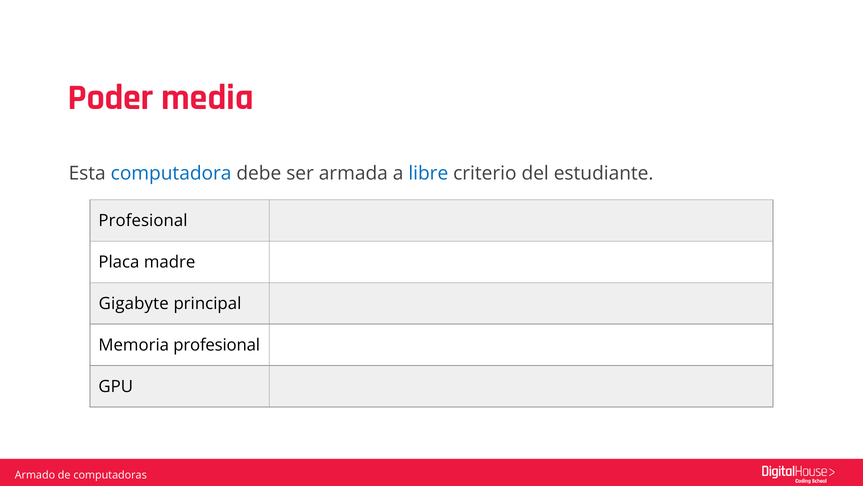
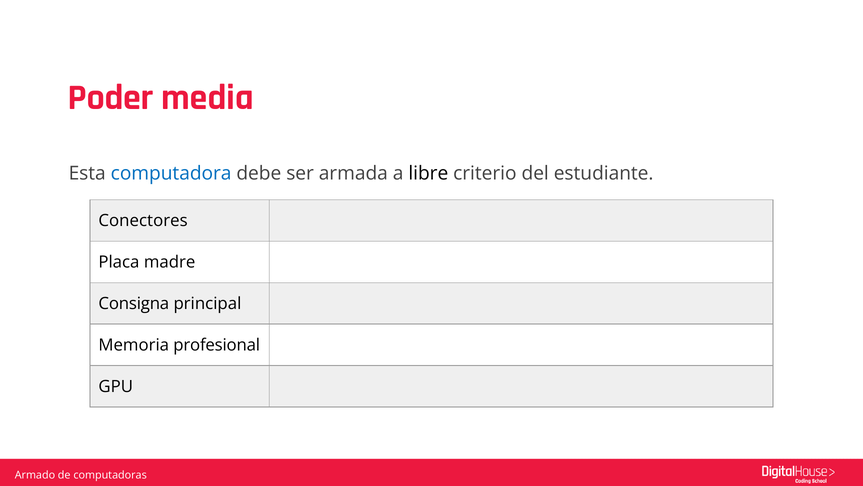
libre colour: blue -> black
Profesional at (143, 221): Profesional -> Conectores
Gigabyte: Gigabyte -> Consigna
